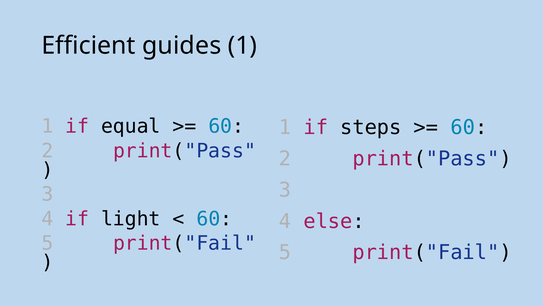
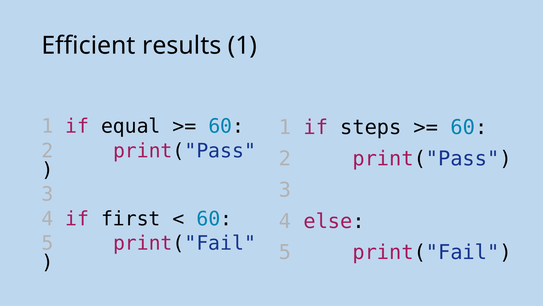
guides: guides -> results
light: light -> first
